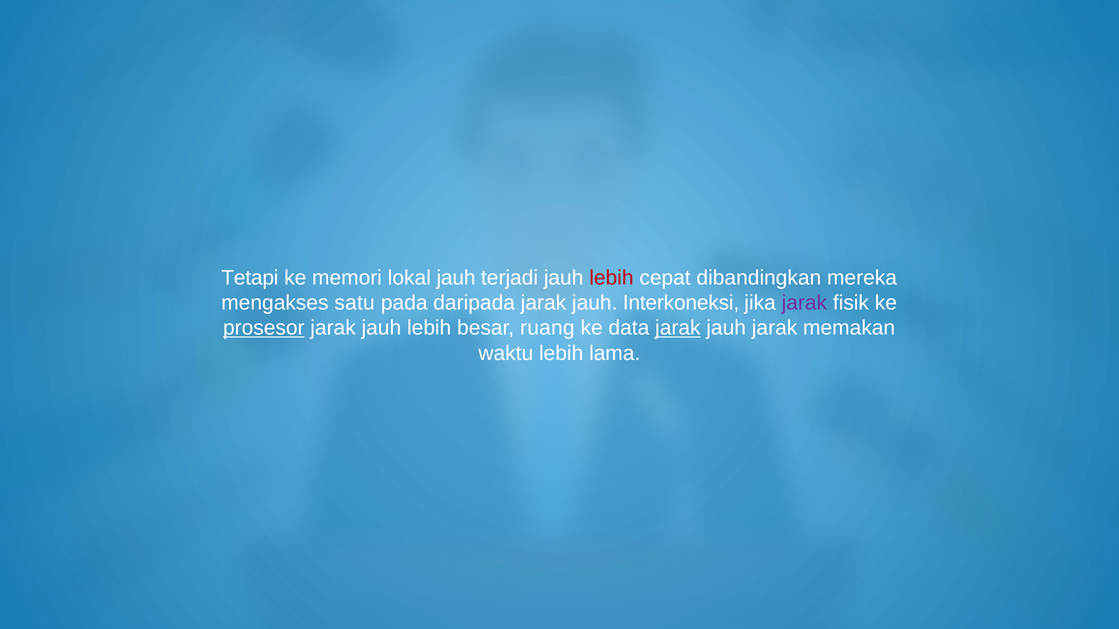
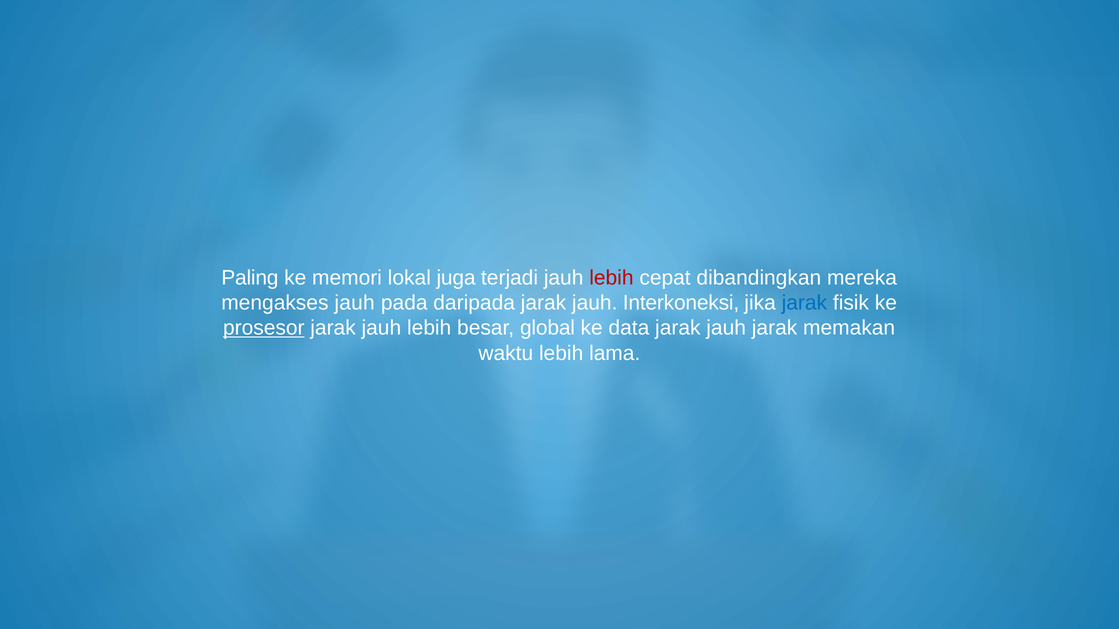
Tetapi: Tetapi -> Paling
lokal jauh: jauh -> juga
mengakses satu: satu -> jauh
jarak at (804, 303) colour: purple -> blue
ruang: ruang -> global
jarak at (678, 328) underline: present -> none
